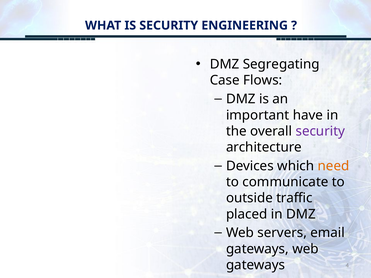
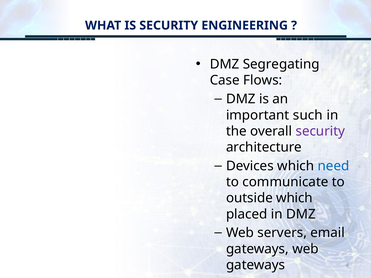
have: have -> such
need colour: orange -> blue
outside traffic: traffic -> which
